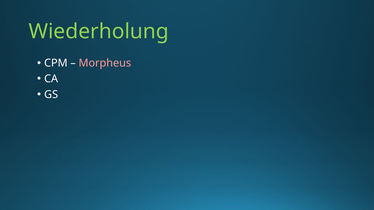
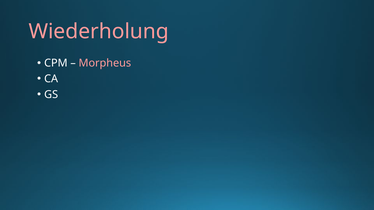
Wiederholung colour: light green -> pink
